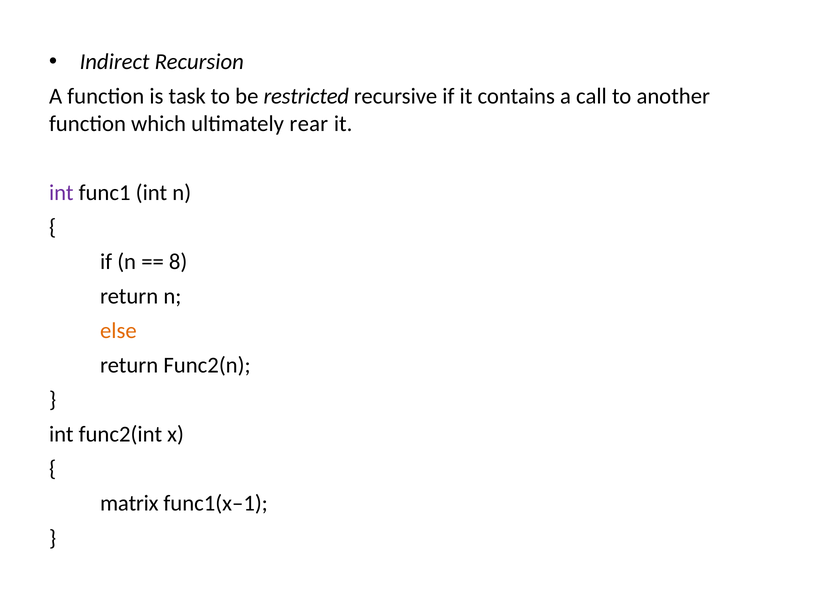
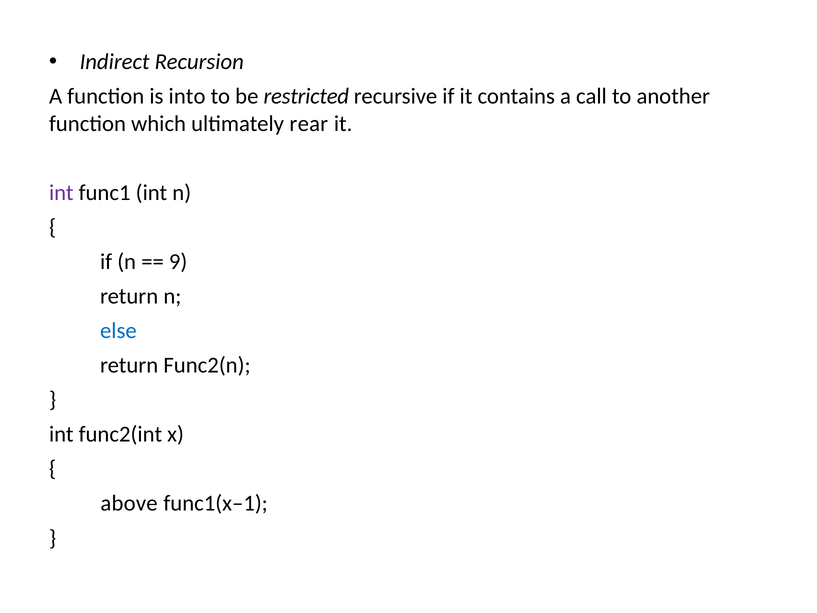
task: task -> into
8: 8 -> 9
else colour: orange -> blue
matrix: matrix -> above
